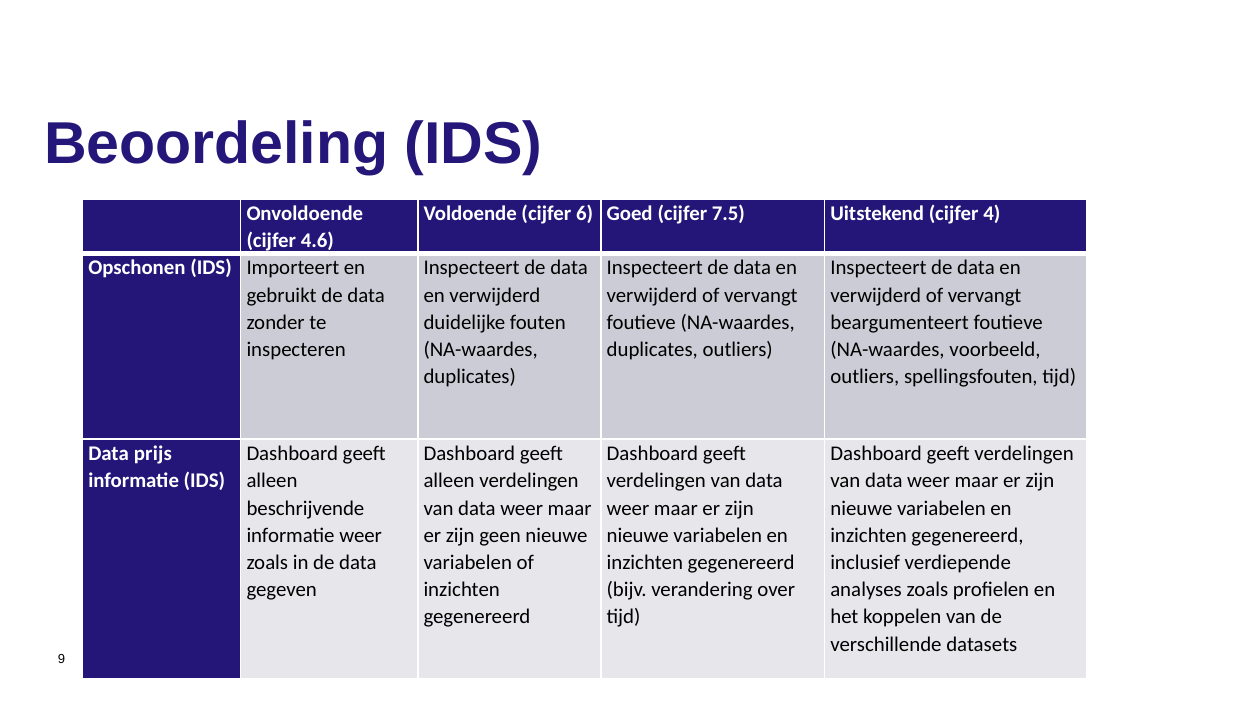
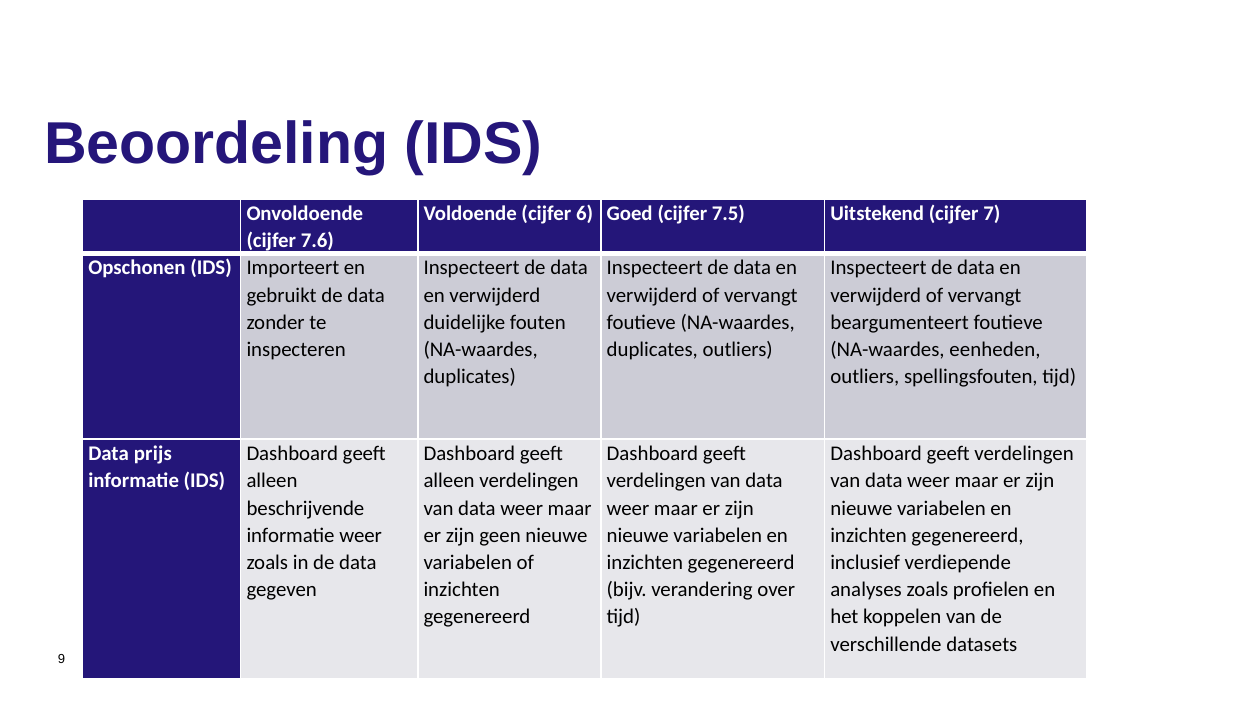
4: 4 -> 7
4.6: 4.6 -> 7.6
voorbeeld: voorbeeld -> eenheden
